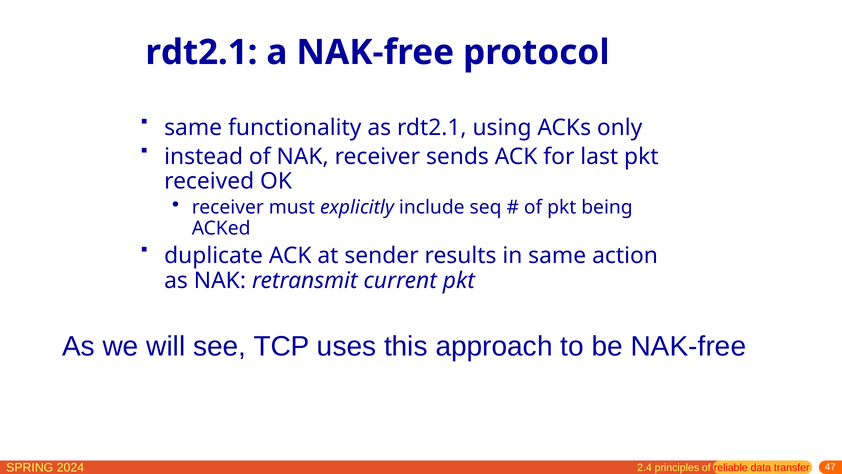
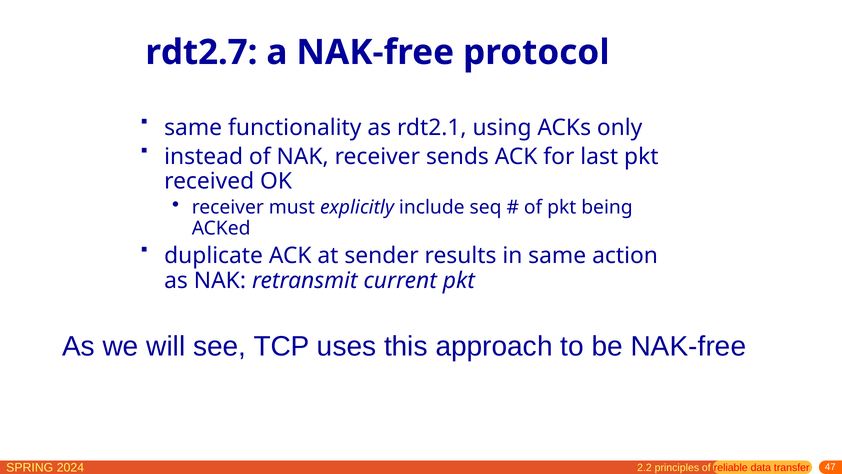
rdt2.1 at (201, 52): rdt2.1 -> rdt2.7
2.4: 2.4 -> 2.2
